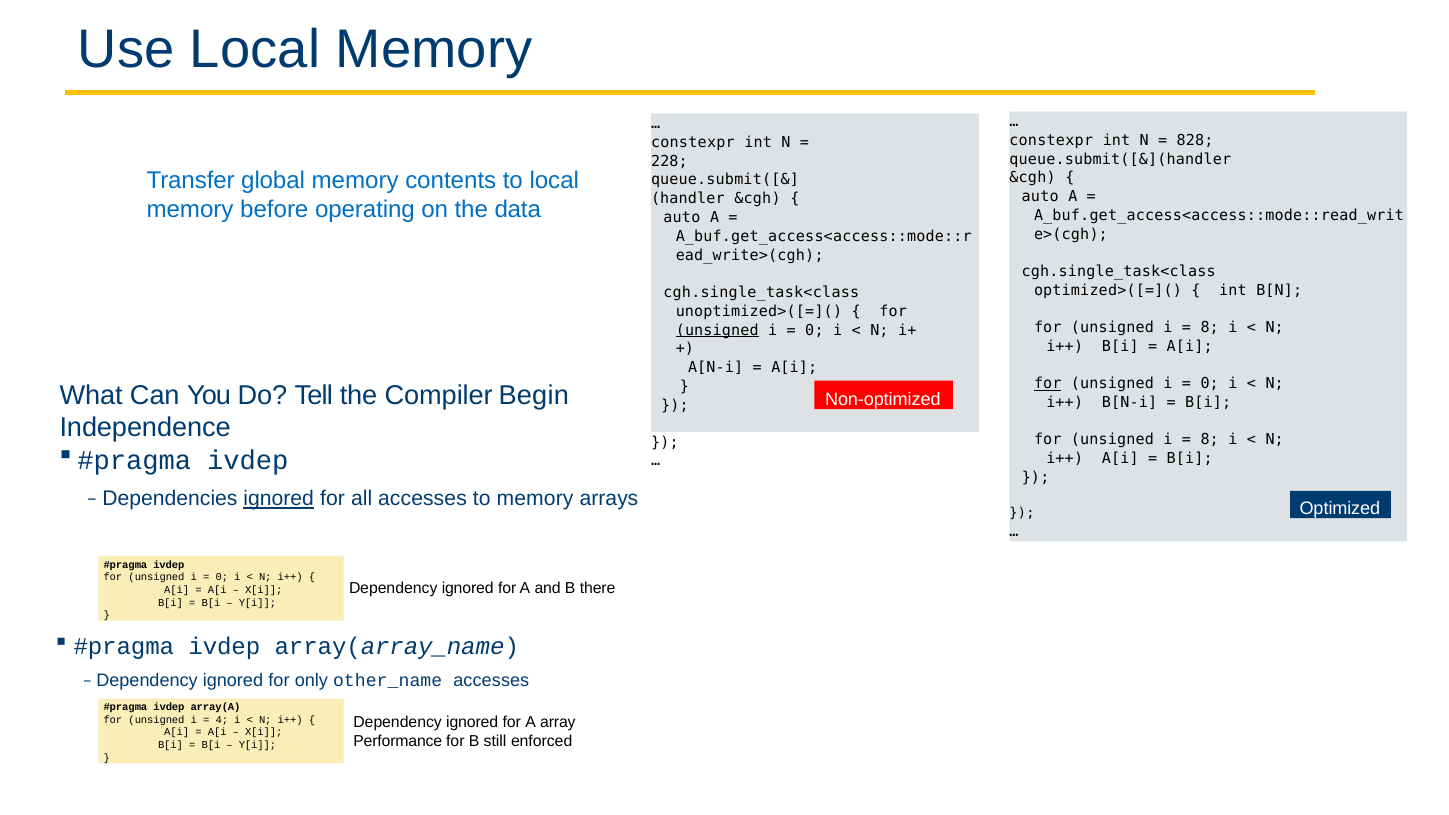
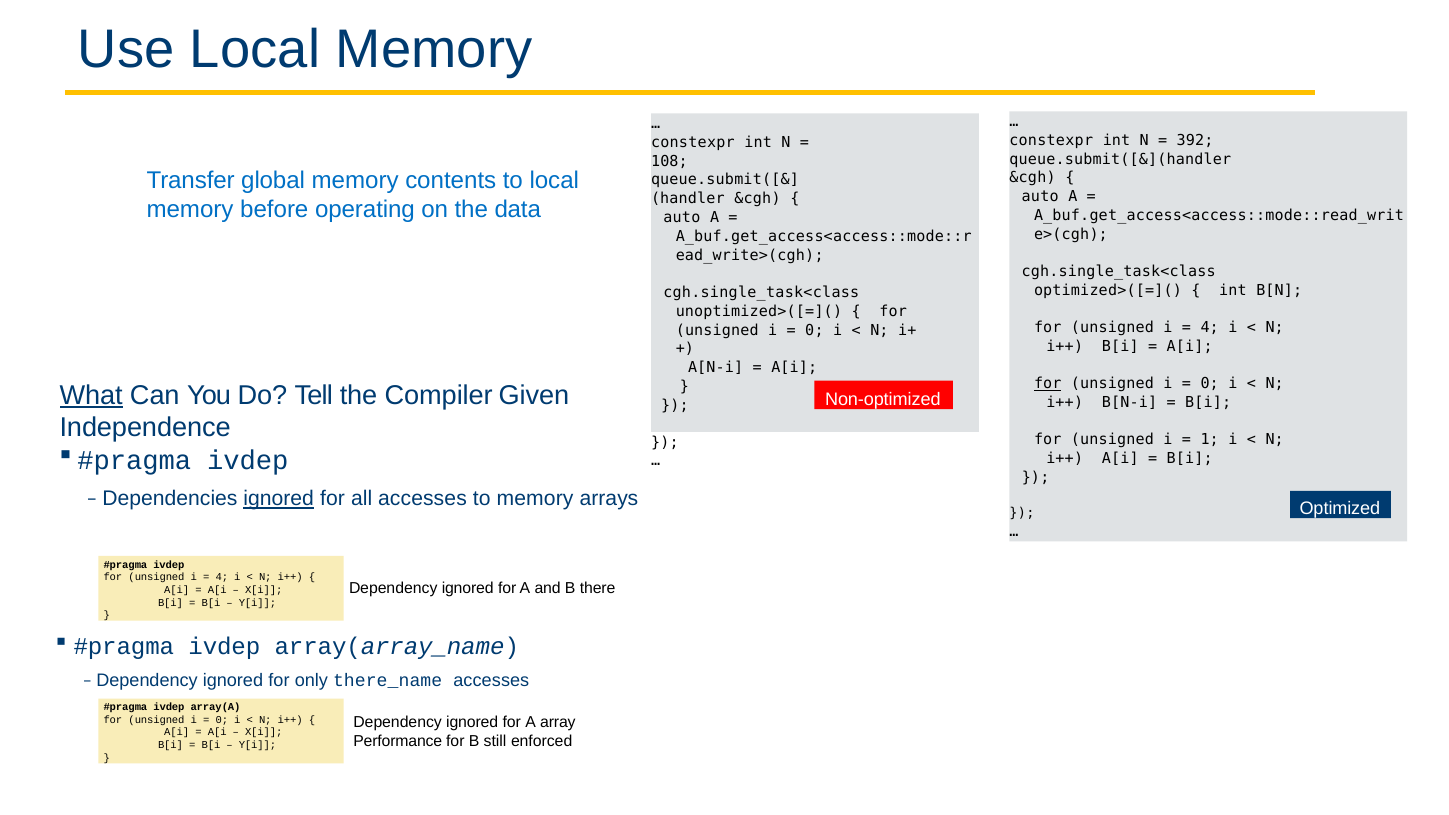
828: 828 -> 392
228: 228 -> 108
8 at (1210, 328): 8 -> 4
unsigned at (717, 330) underline: present -> none
What underline: none -> present
Begin: Begin -> Given
8 at (1210, 440): 8 -> 1
0 at (222, 577): 0 -> 4
other_name: other_name -> there_name
4 at (222, 720): 4 -> 0
